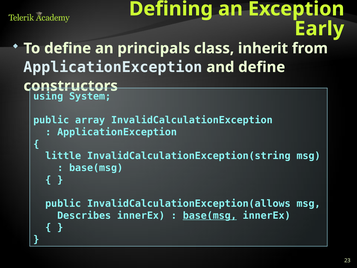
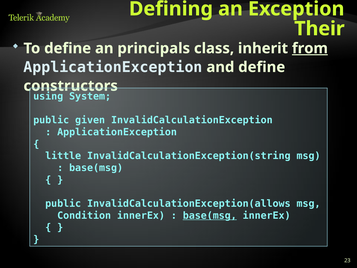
Early: Early -> Their
from underline: none -> present
array: array -> given
Describes: Describes -> Condition
